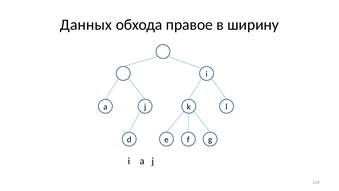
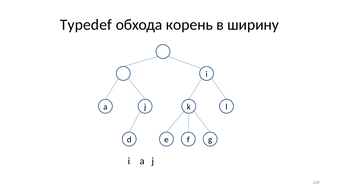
Данных: Данных -> Typedef
правое: правое -> корень
